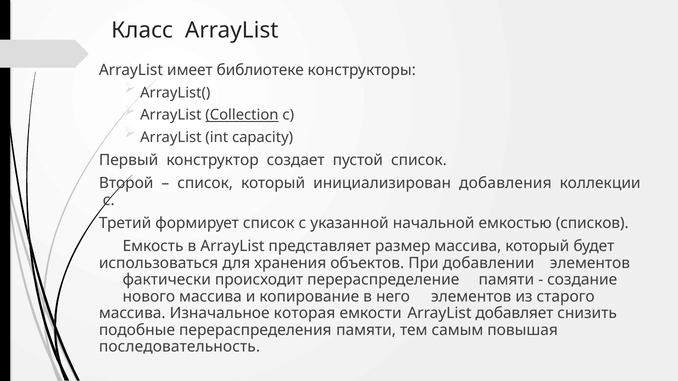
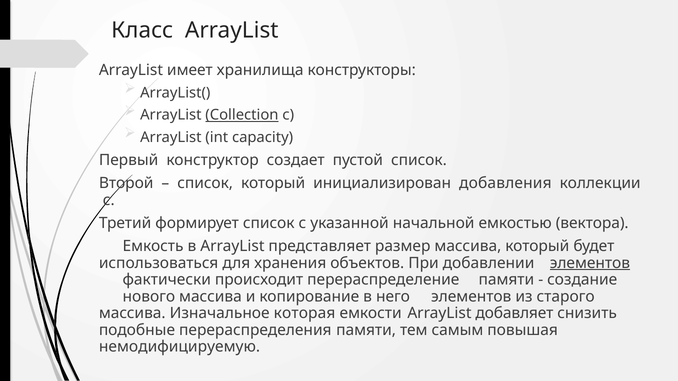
библиотеке: библиотеке -> хранилища
списков: списков -> вектора
элементов at (590, 263) underline: none -> present
последовательность: последовательность -> немодифицируемую
